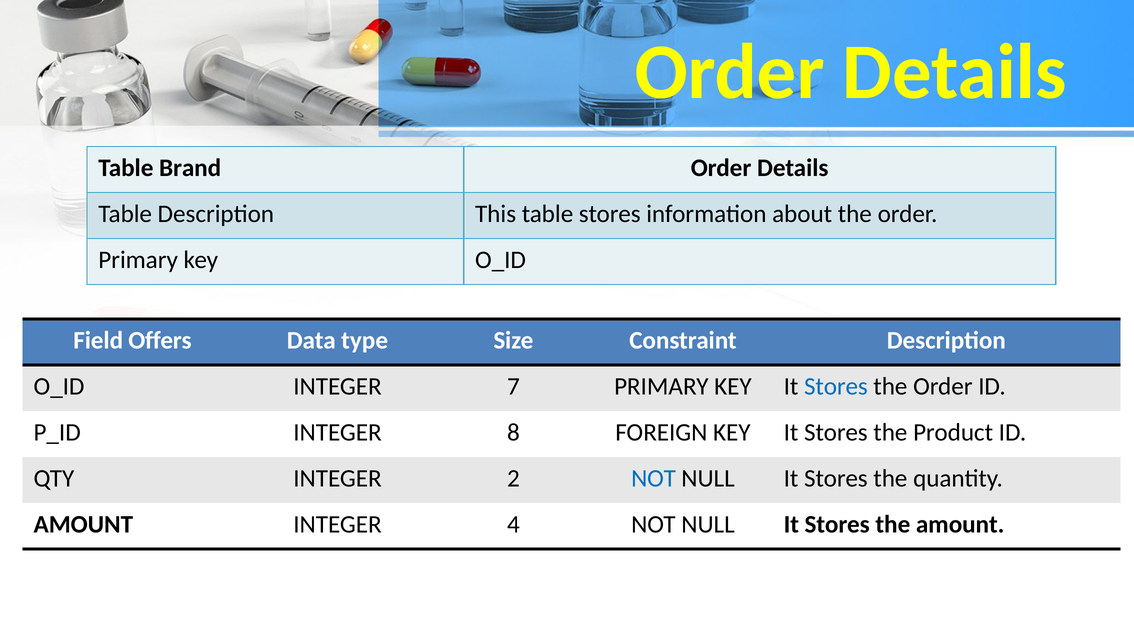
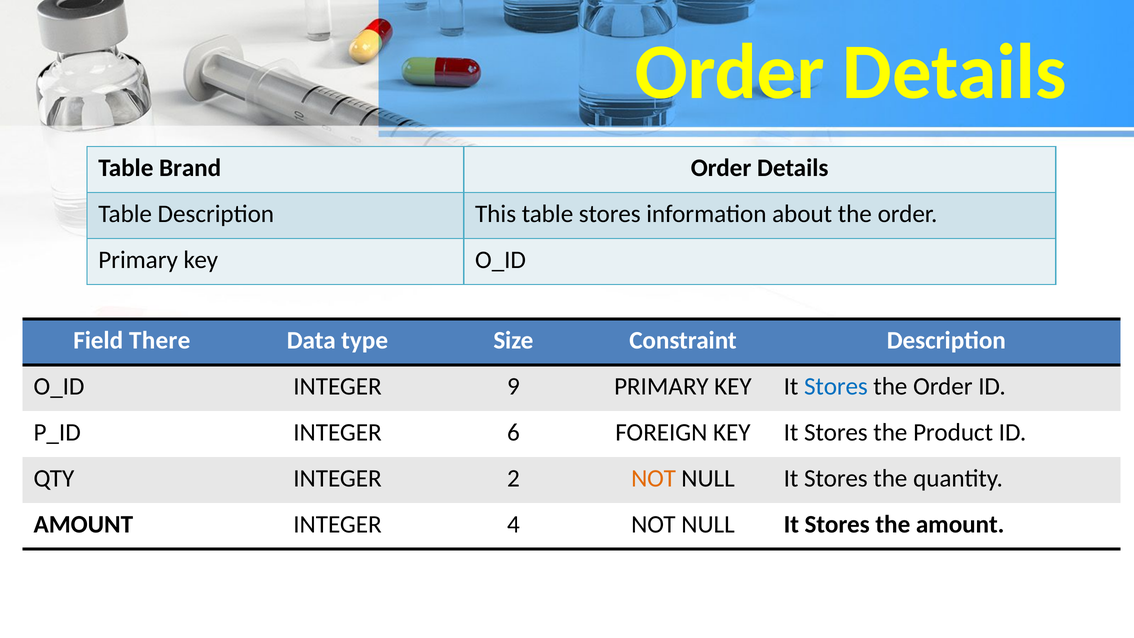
Offers: Offers -> There
7: 7 -> 9
8: 8 -> 6
NOT at (654, 478) colour: blue -> orange
